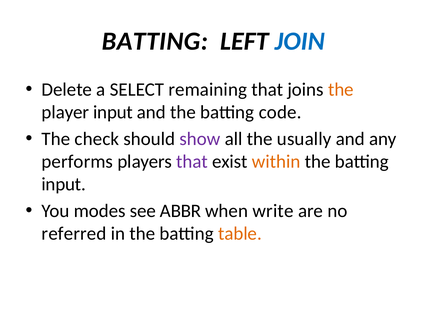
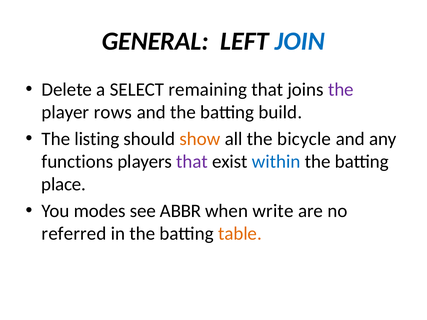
BATTING at (155, 41): BATTING -> GENERAL
the at (341, 90) colour: orange -> purple
player input: input -> rows
code: code -> build
check: check -> listing
show colour: purple -> orange
usually: usually -> bicycle
performs: performs -> functions
within colour: orange -> blue
input at (64, 184): input -> place
